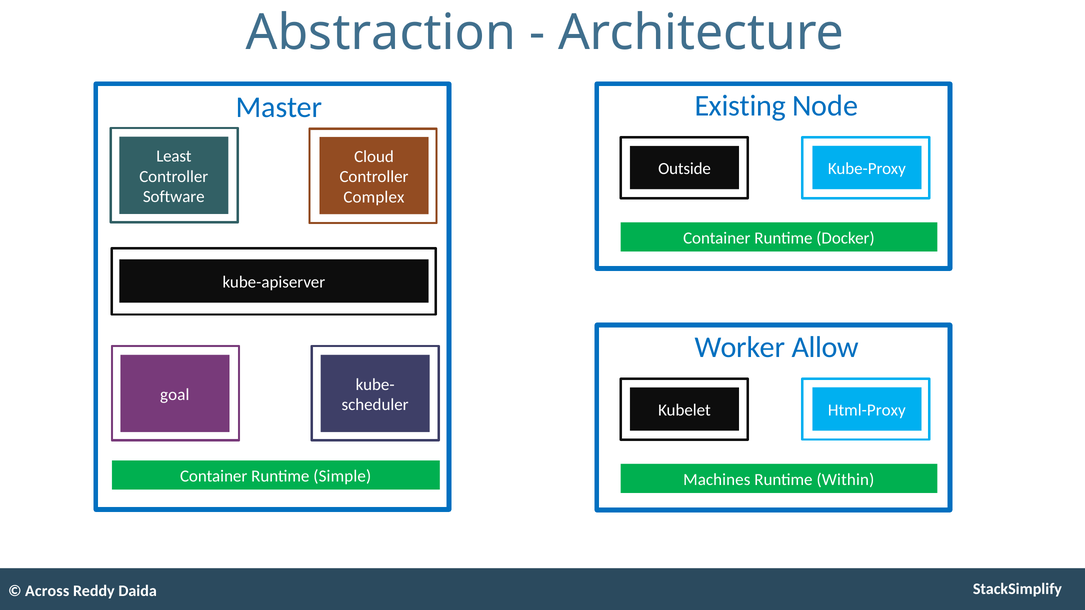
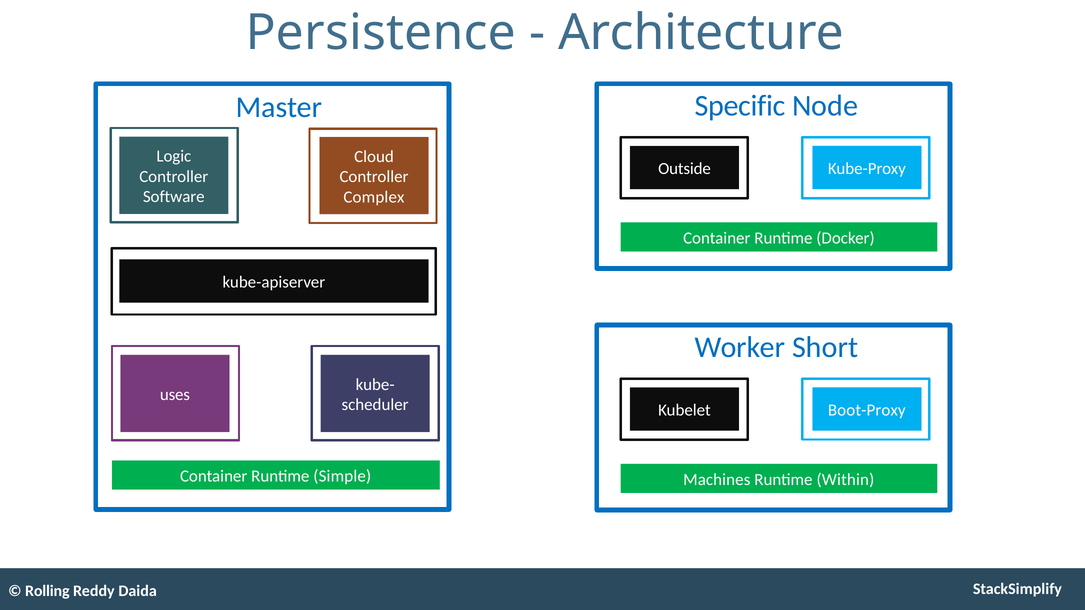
Abstraction: Abstraction -> Persistence
Existing: Existing -> Specific
Least: Least -> Logic
Allow: Allow -> Short
goal: goal -> uses
Html-Proxy: Html-Proxy -> Boot-Proxy
Across: Across -> Rolling
